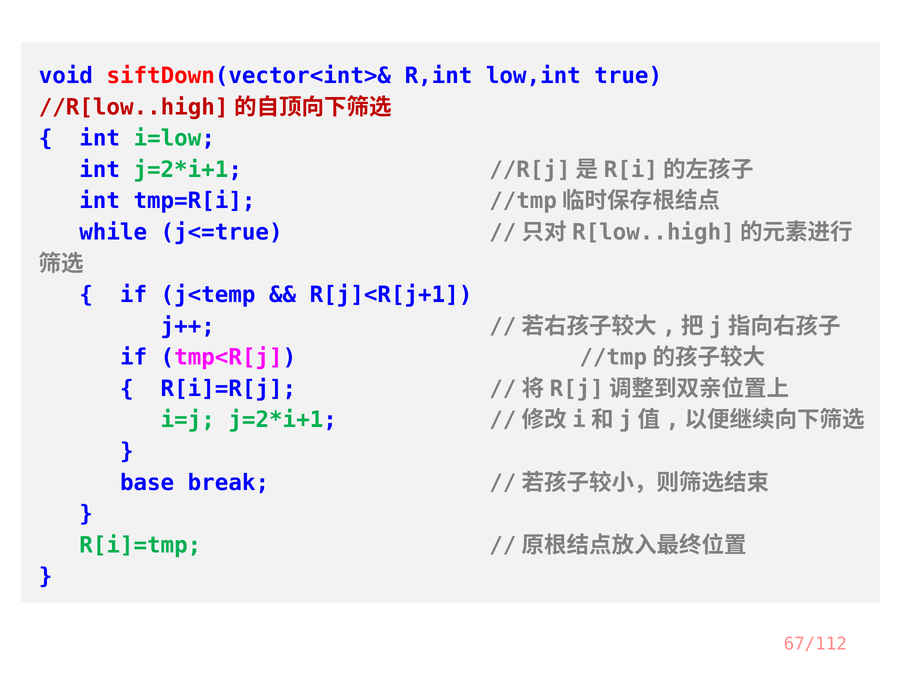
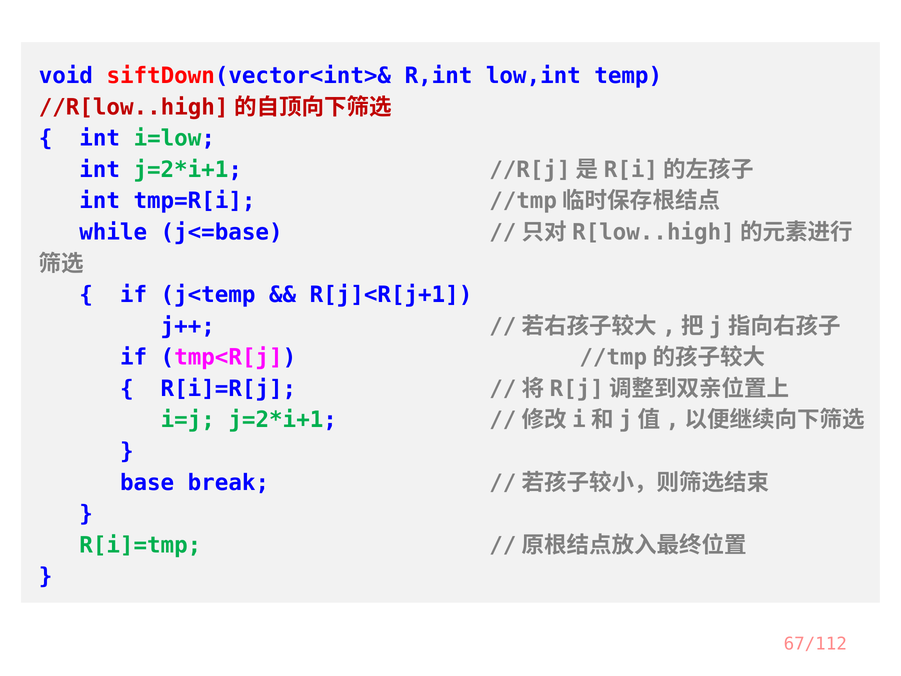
true: true -> temp
j<=true: j<=true -> j<=base
